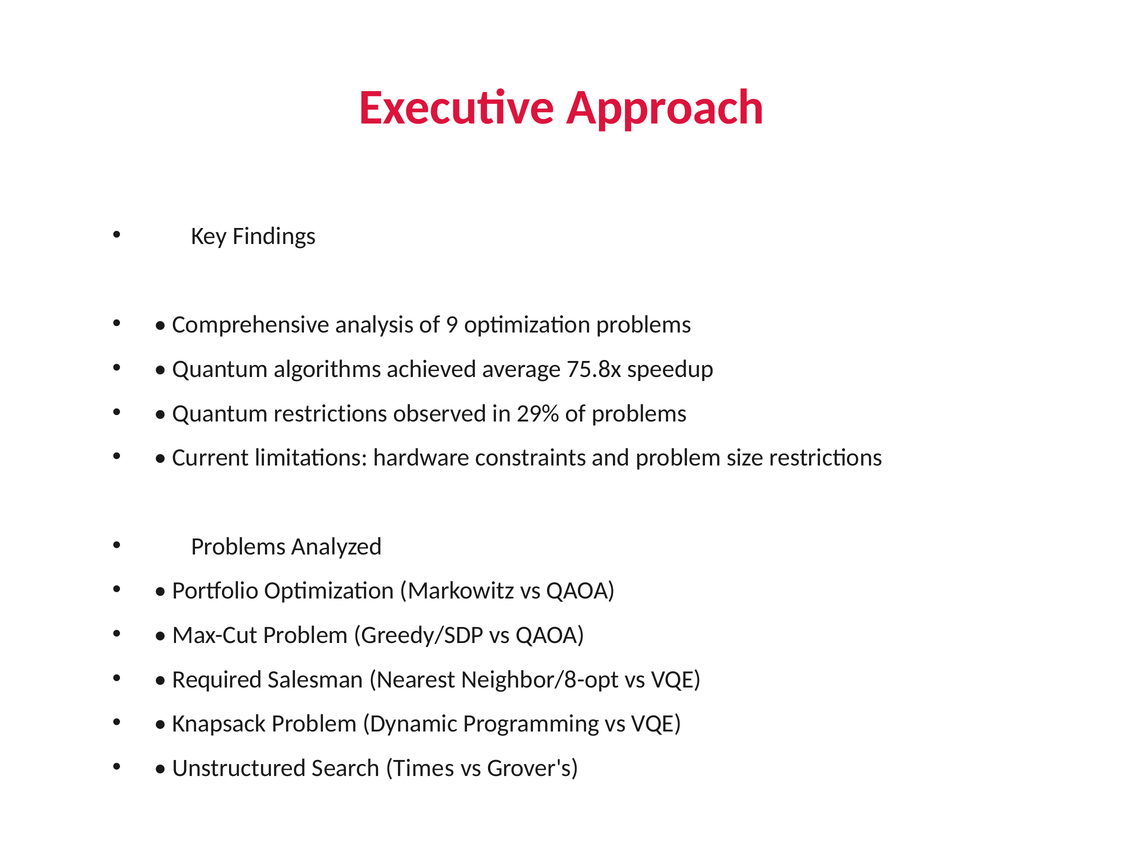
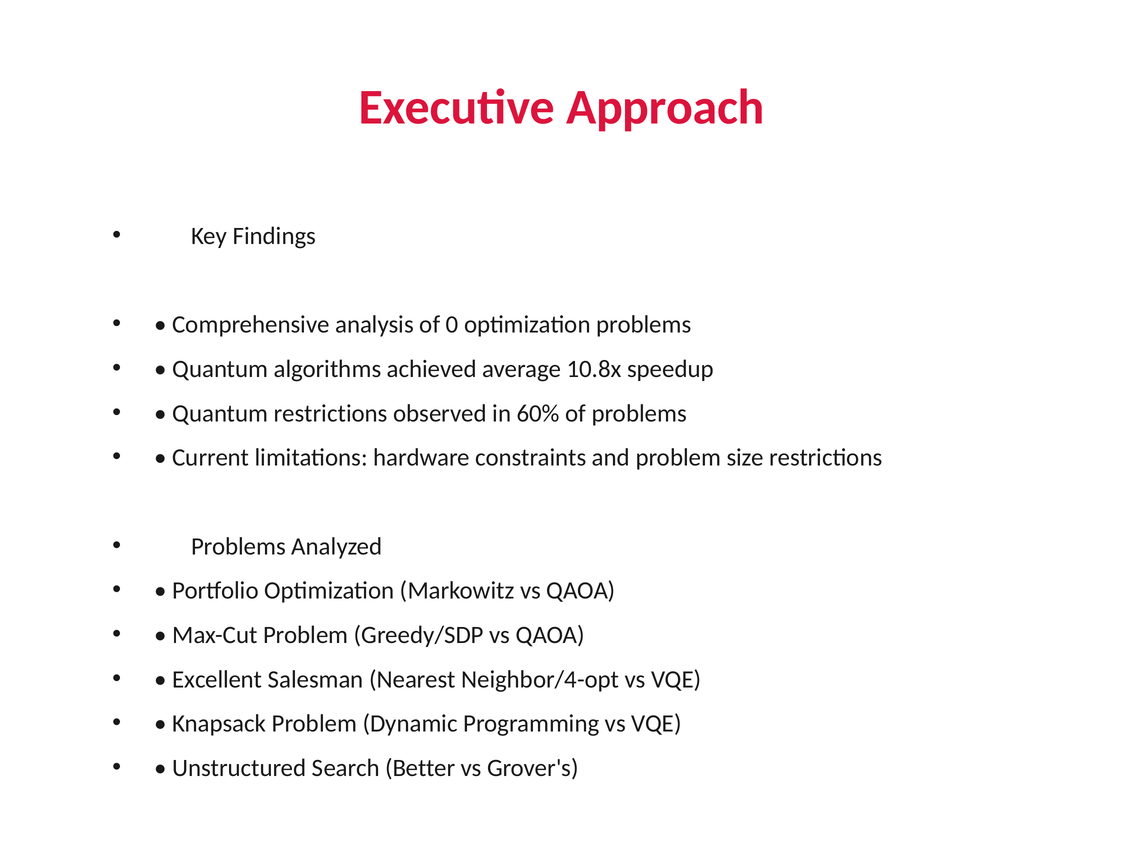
9: 9 -> 0
75.8x: 75.8x -> 10.8x
29%: 29% -> 60%
Required: Required -> Excellent
Neighbor/8-opt: Neighbor/8-opt -> Neighbor/4-opt
Times: Times -> Better
